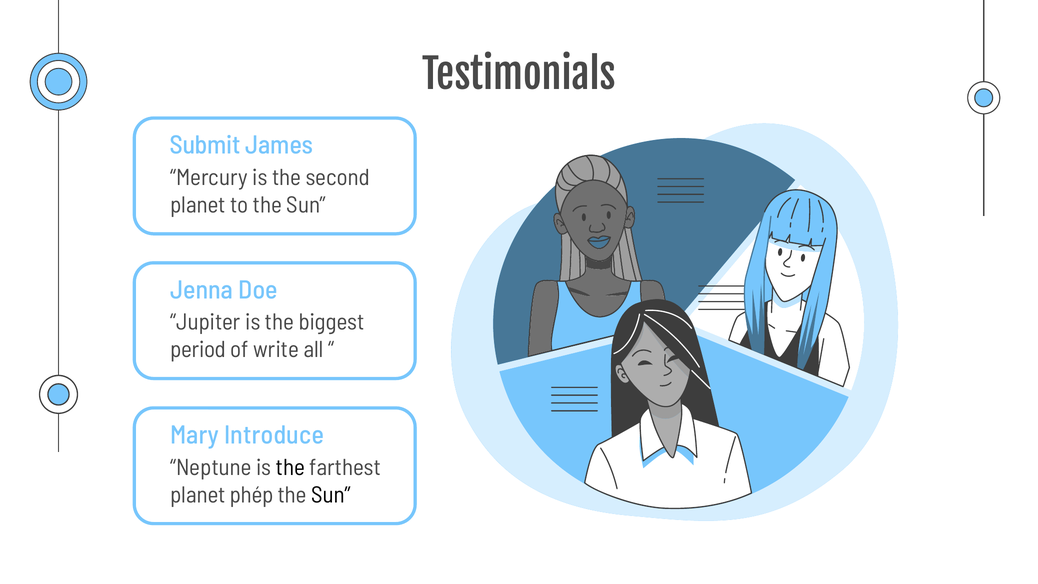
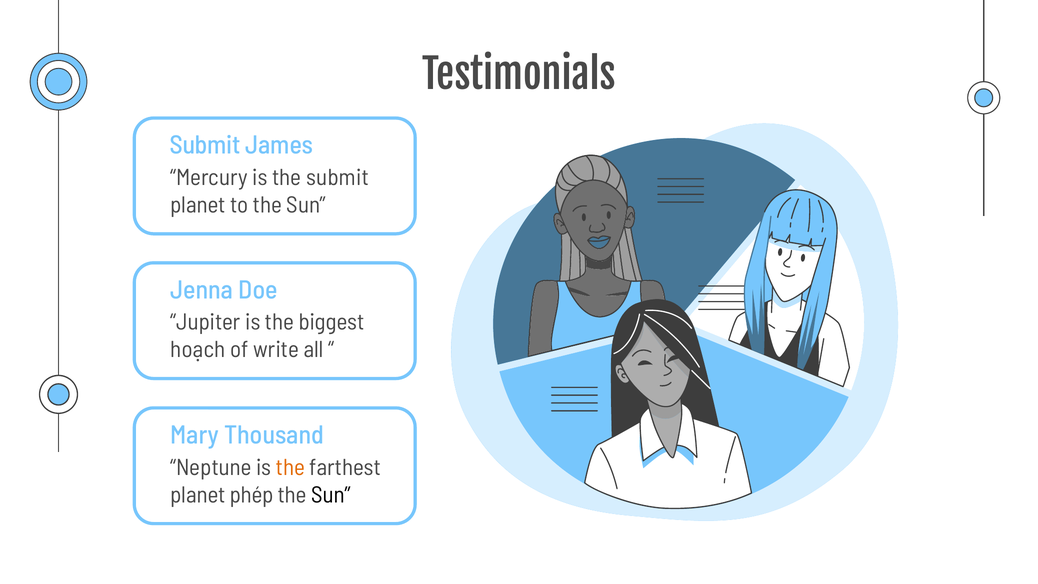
the second: second -> submit
period: period -> hoạch
Introduce: Introduce -> Thousand
the at (290, 467) colour: black -> orange
